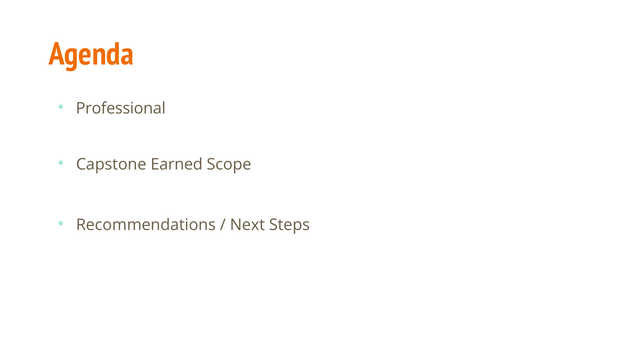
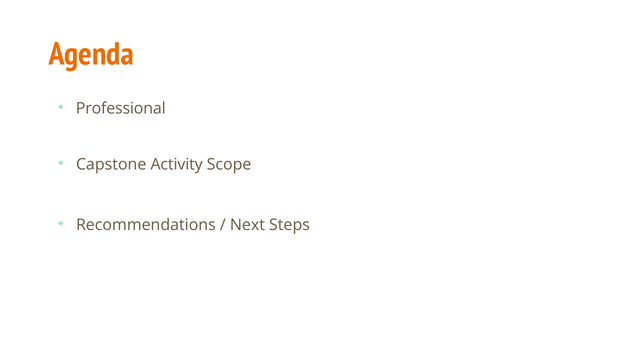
Earned: Earned -> Activity
